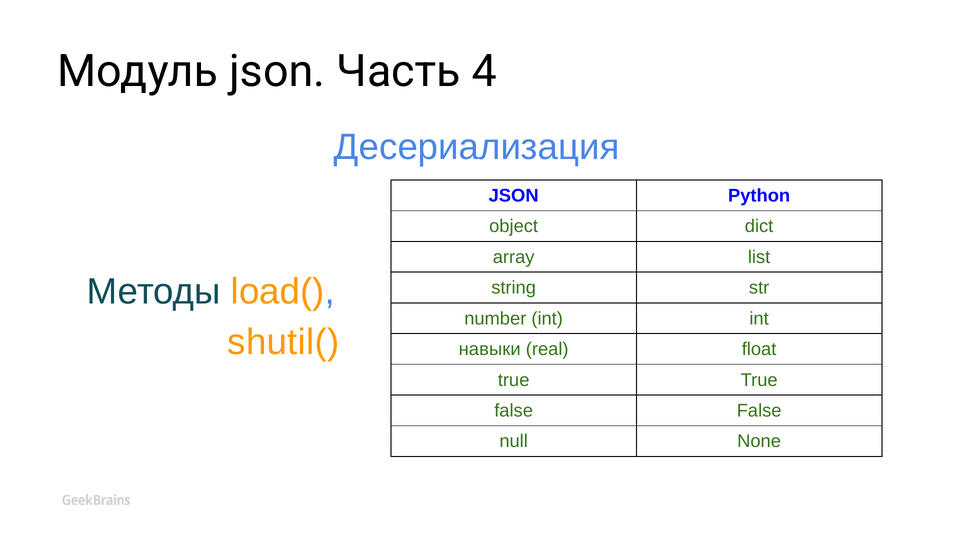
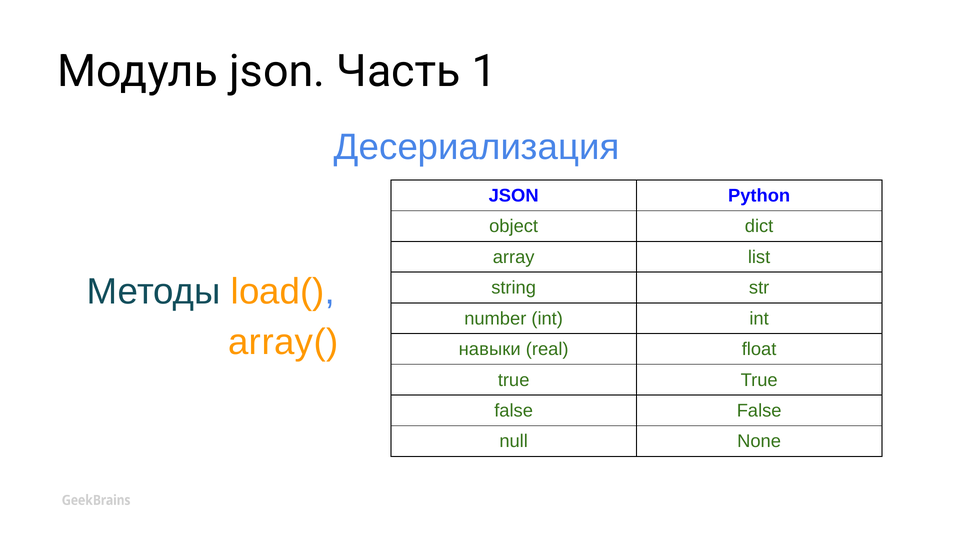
4: 4 -> 1
shutil(: shutil( -> array(
